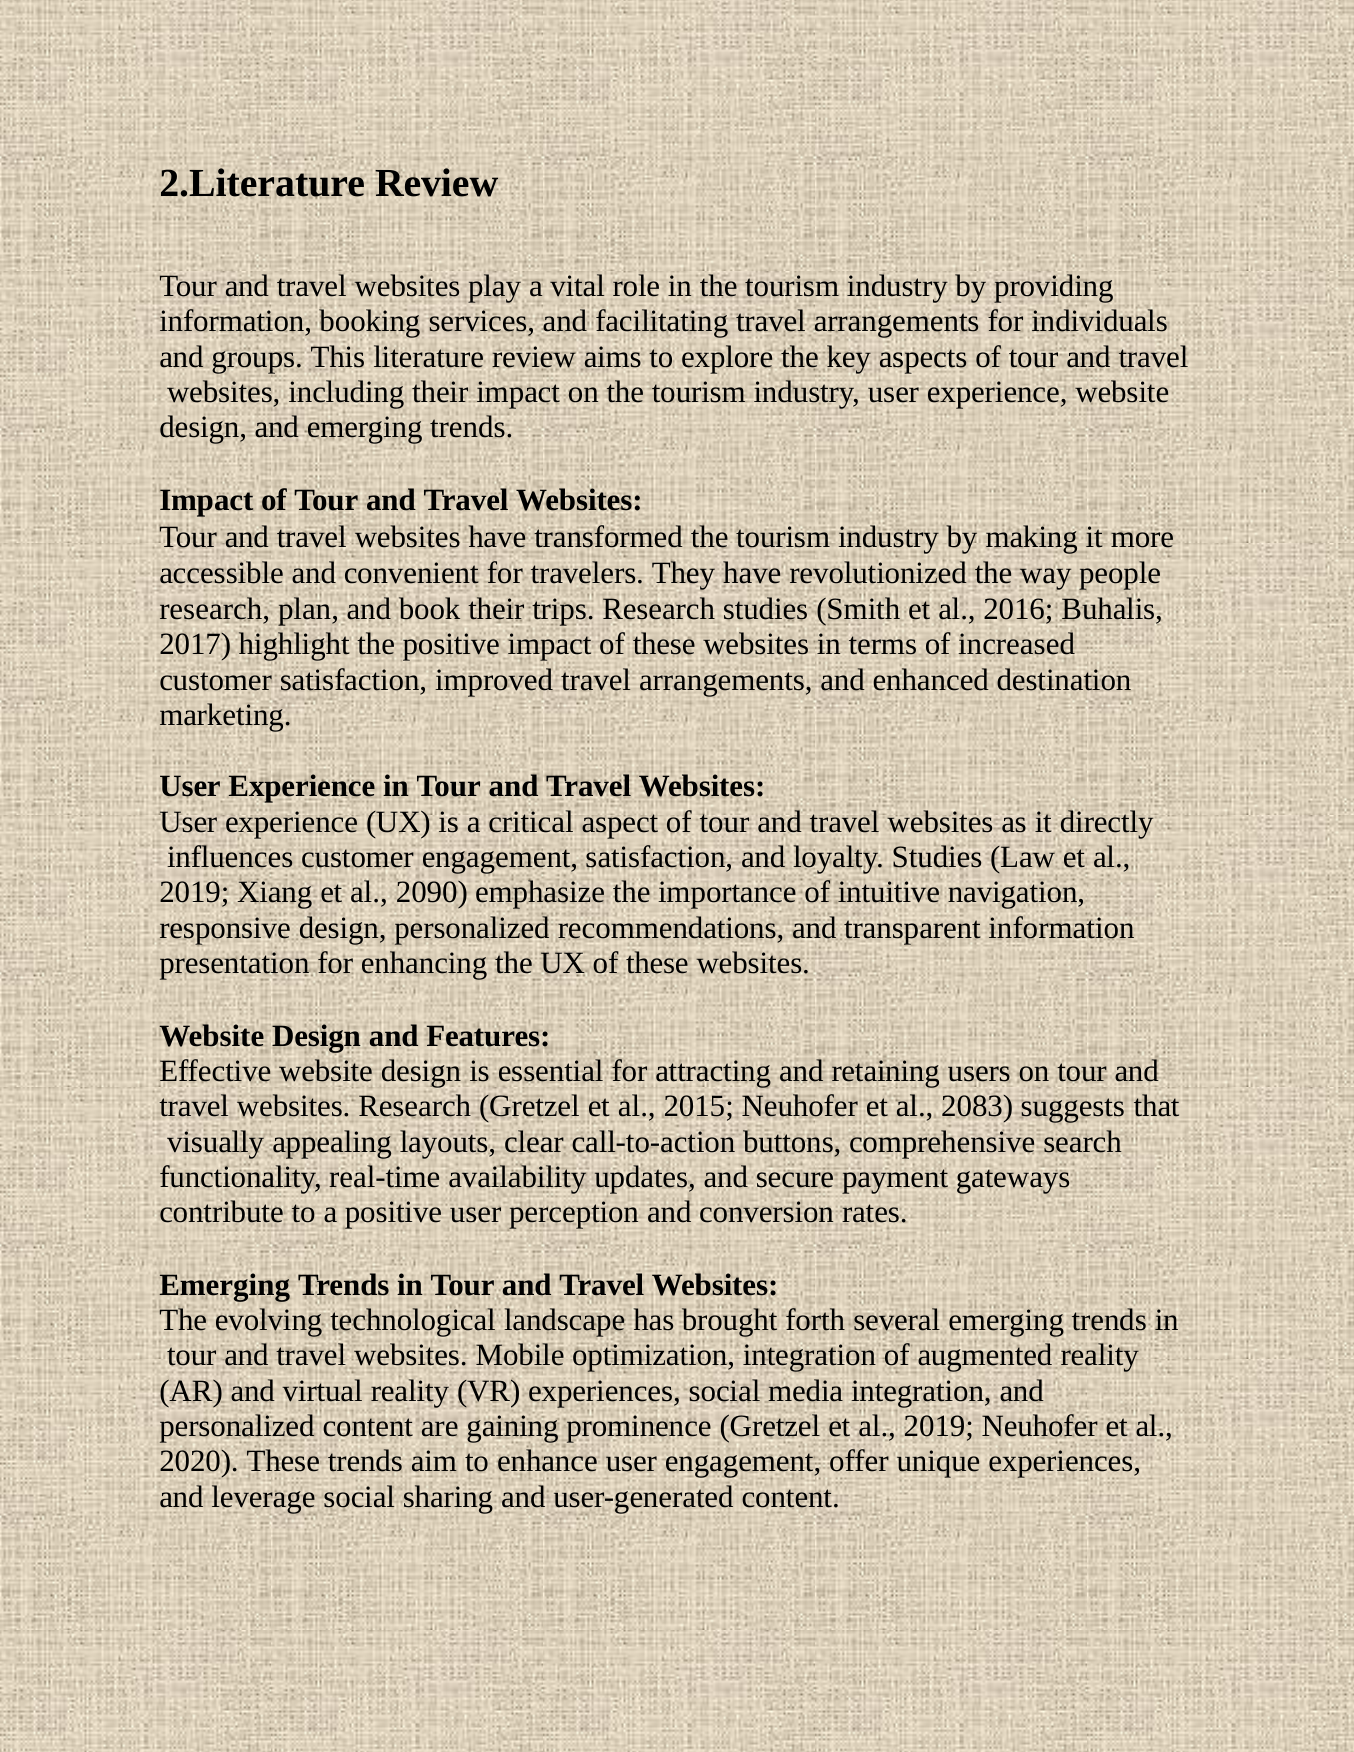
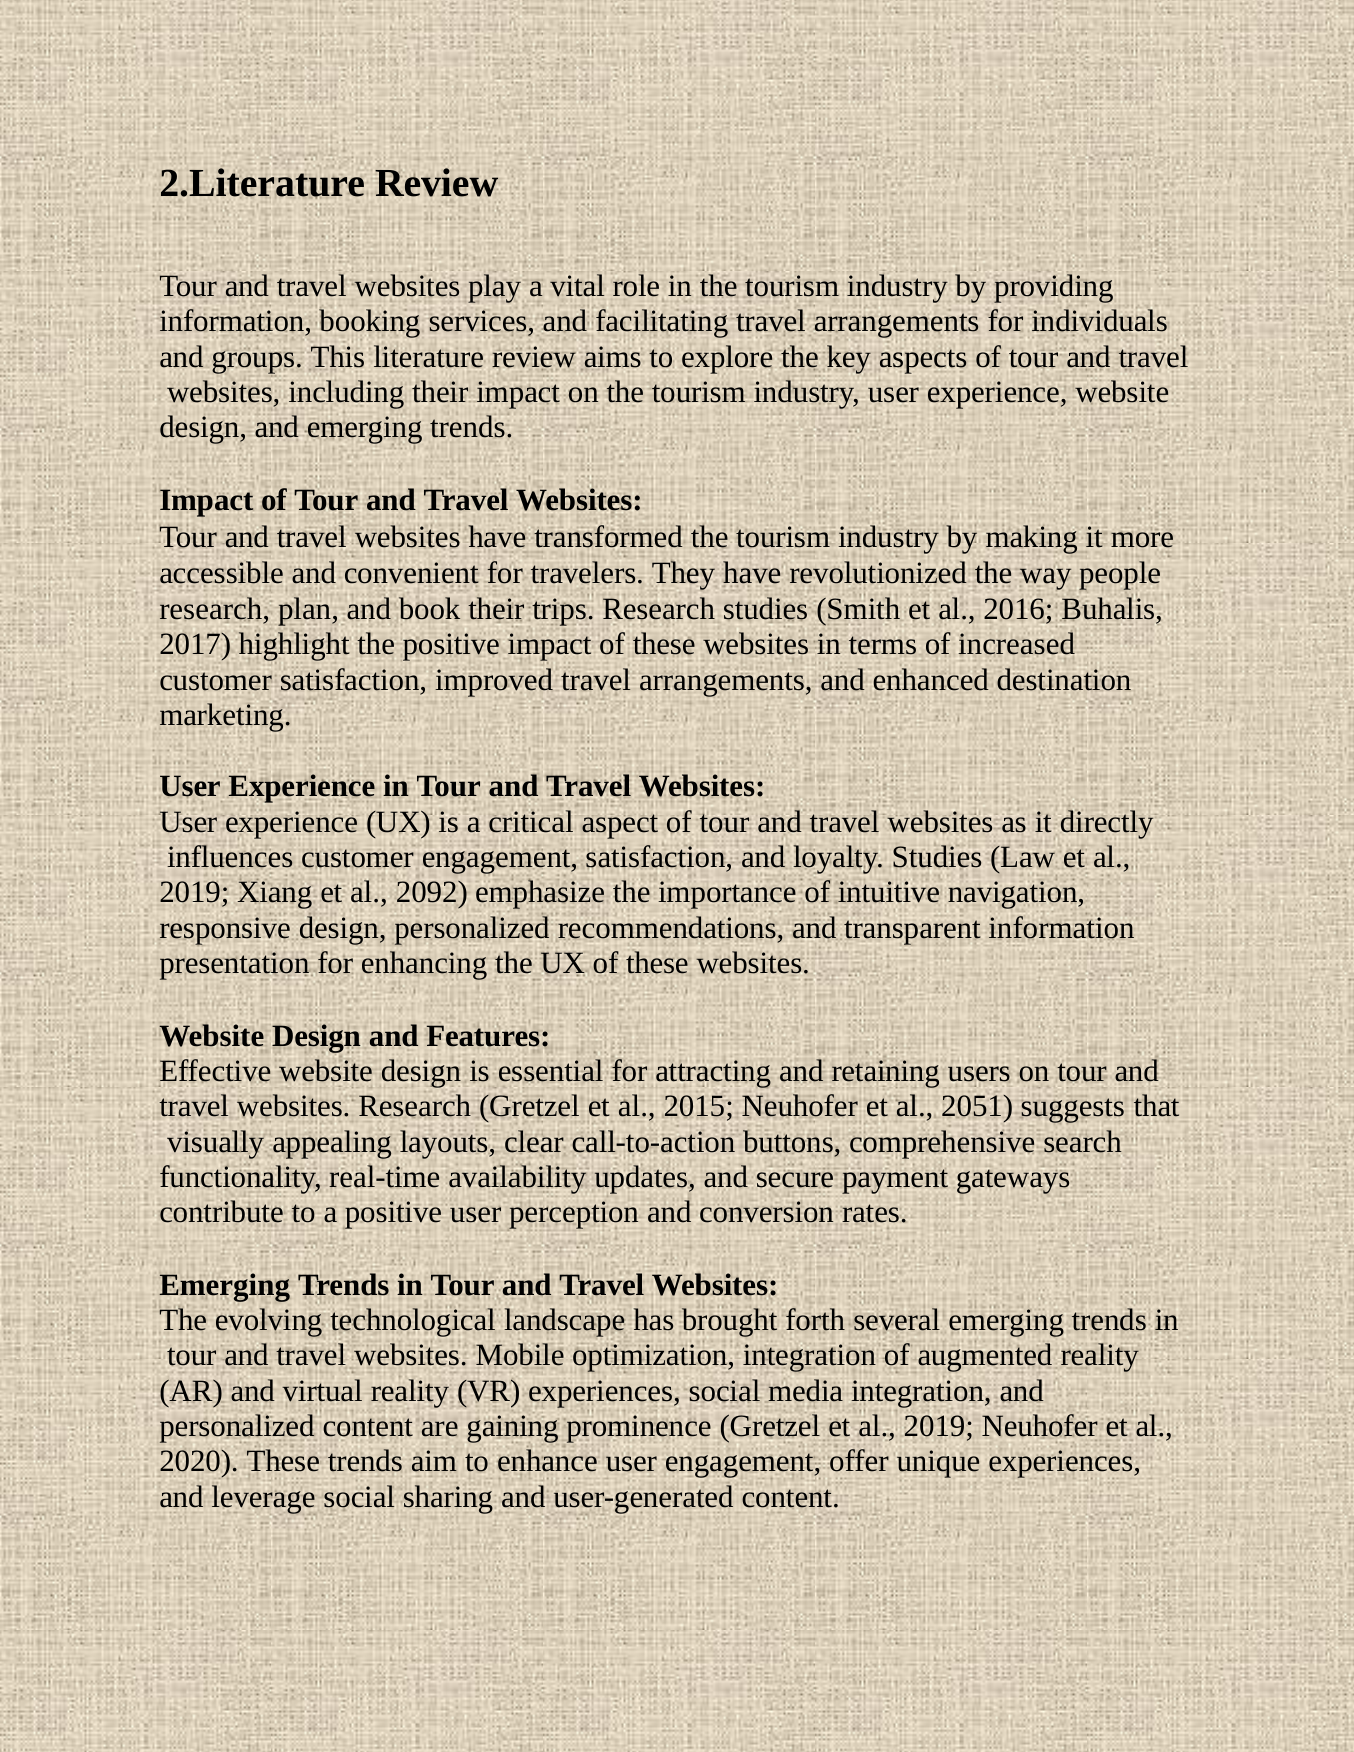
2090: 2090 -> 2092
2083: 2083 -> 2051
